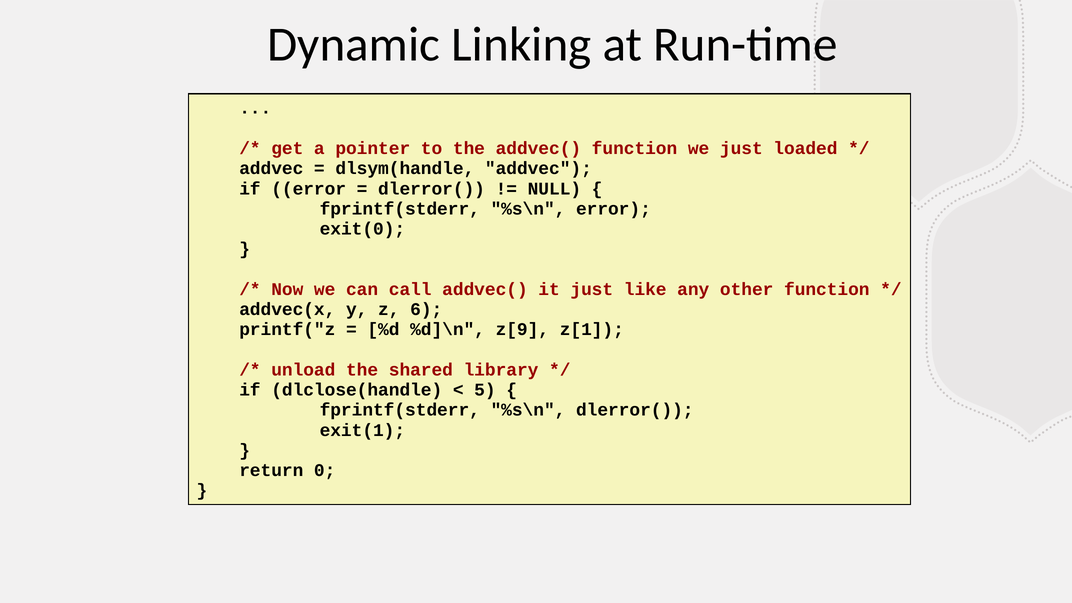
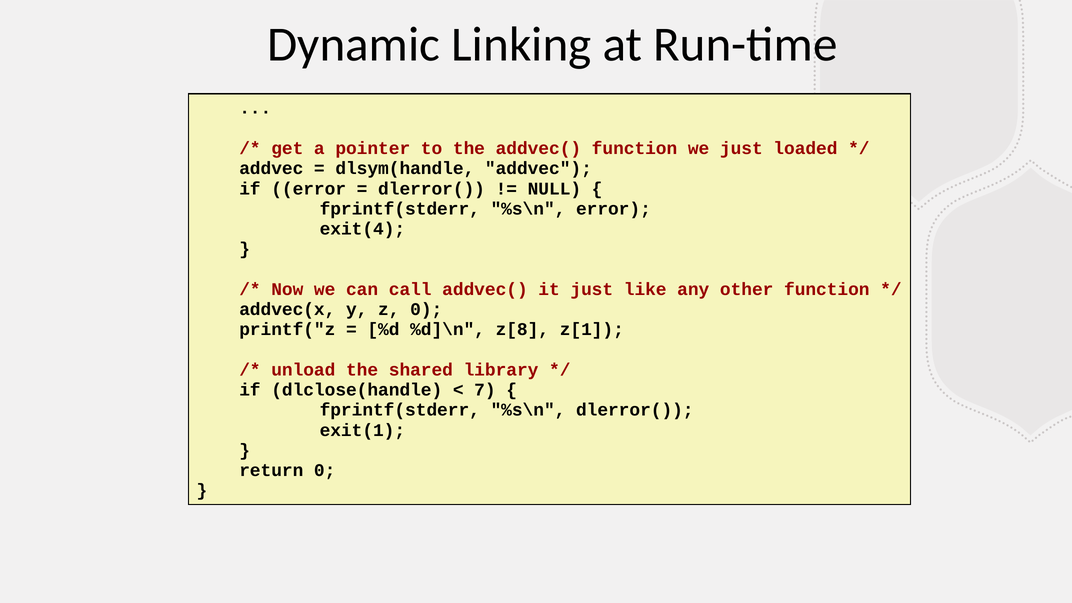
exit(0: exit(0 -> exit(4
z 6: 6 -> 0
z[9: z[9 -> z[8
5: 5 -> 7
